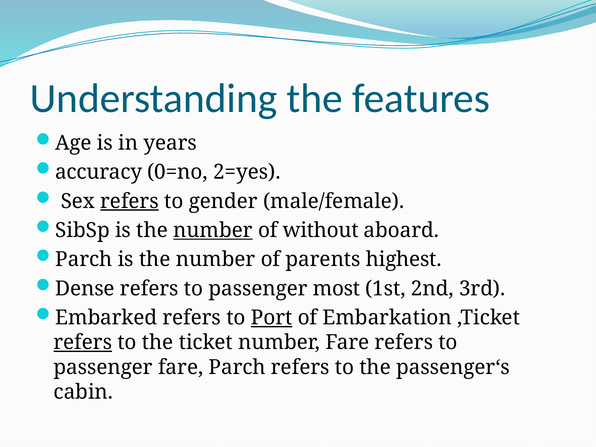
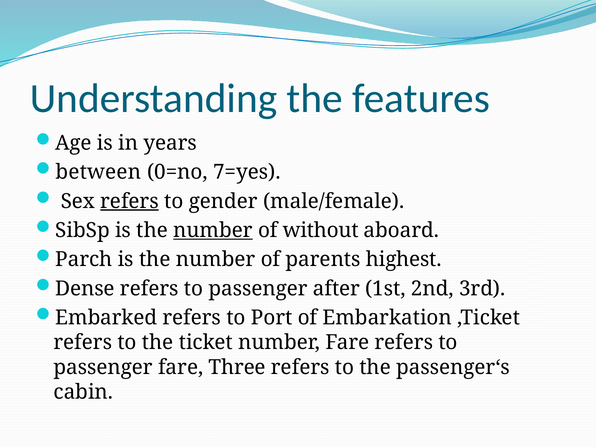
accuracy: accuracy -> between
2=yes: 2=yes -> 7=yes
most: most -> after
Port underline: present -> none
refers at (83, 342) underline: present -> none
fare Parch: Parch -> Three
